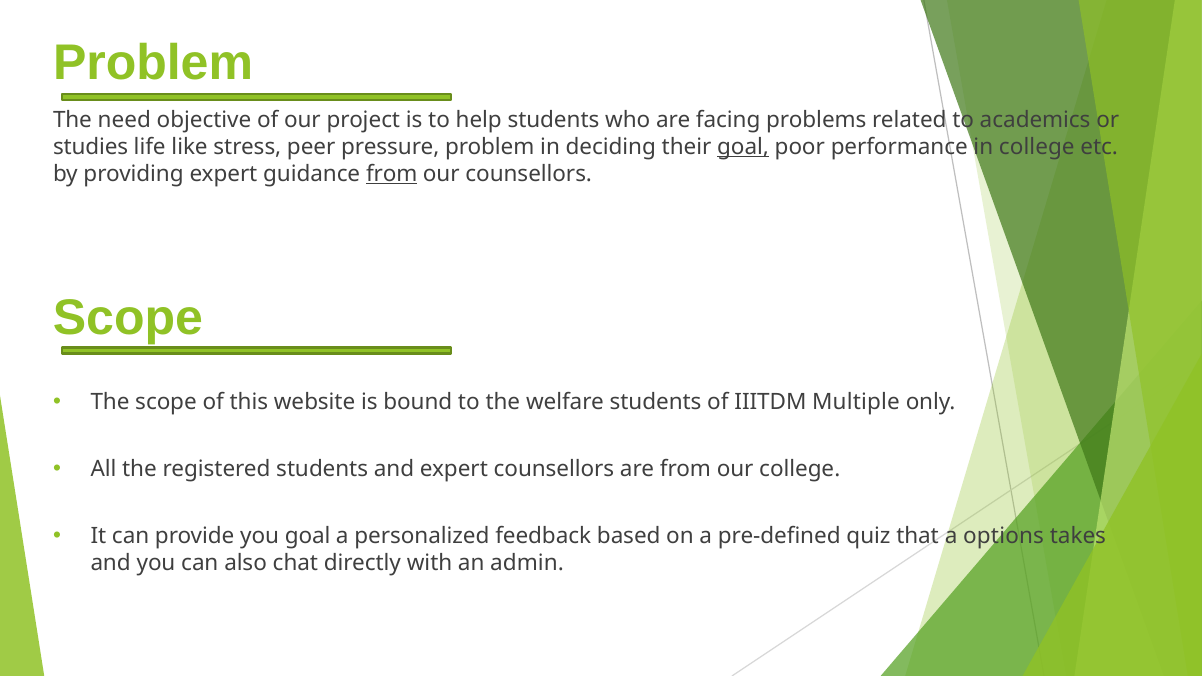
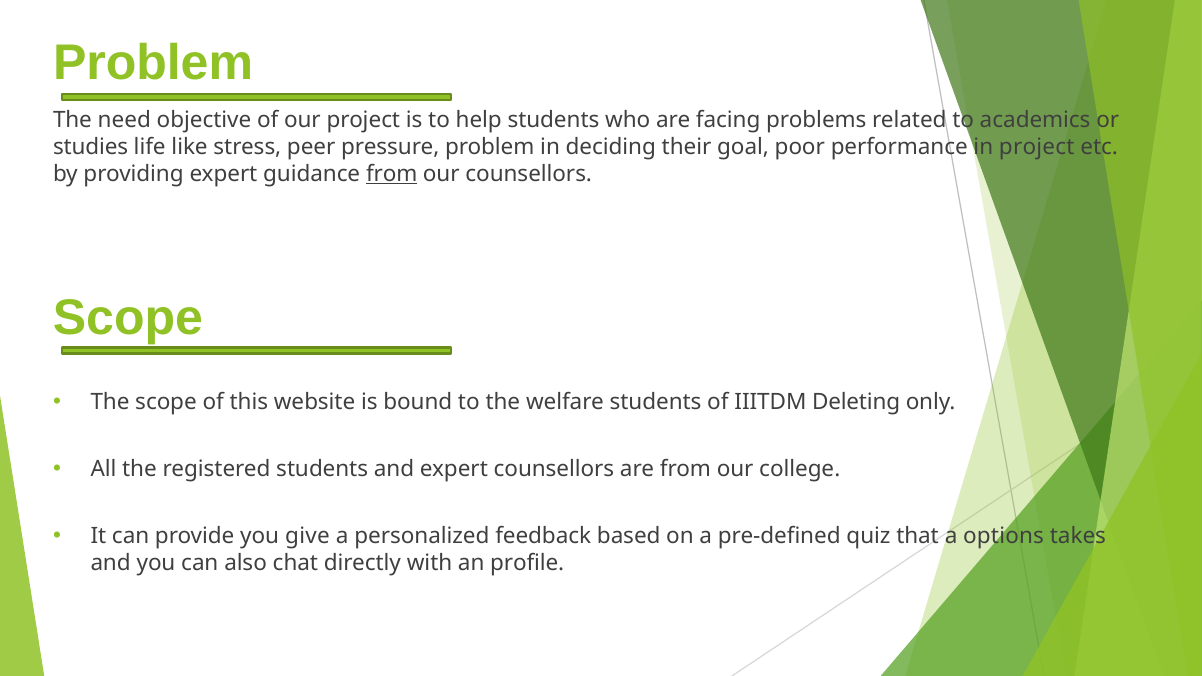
goal at (743, 147) underline: present -> none
in college: college -> project
Multiple: Multiple -> Deleting
you goal: goal -> give
admin: admin -> profile
